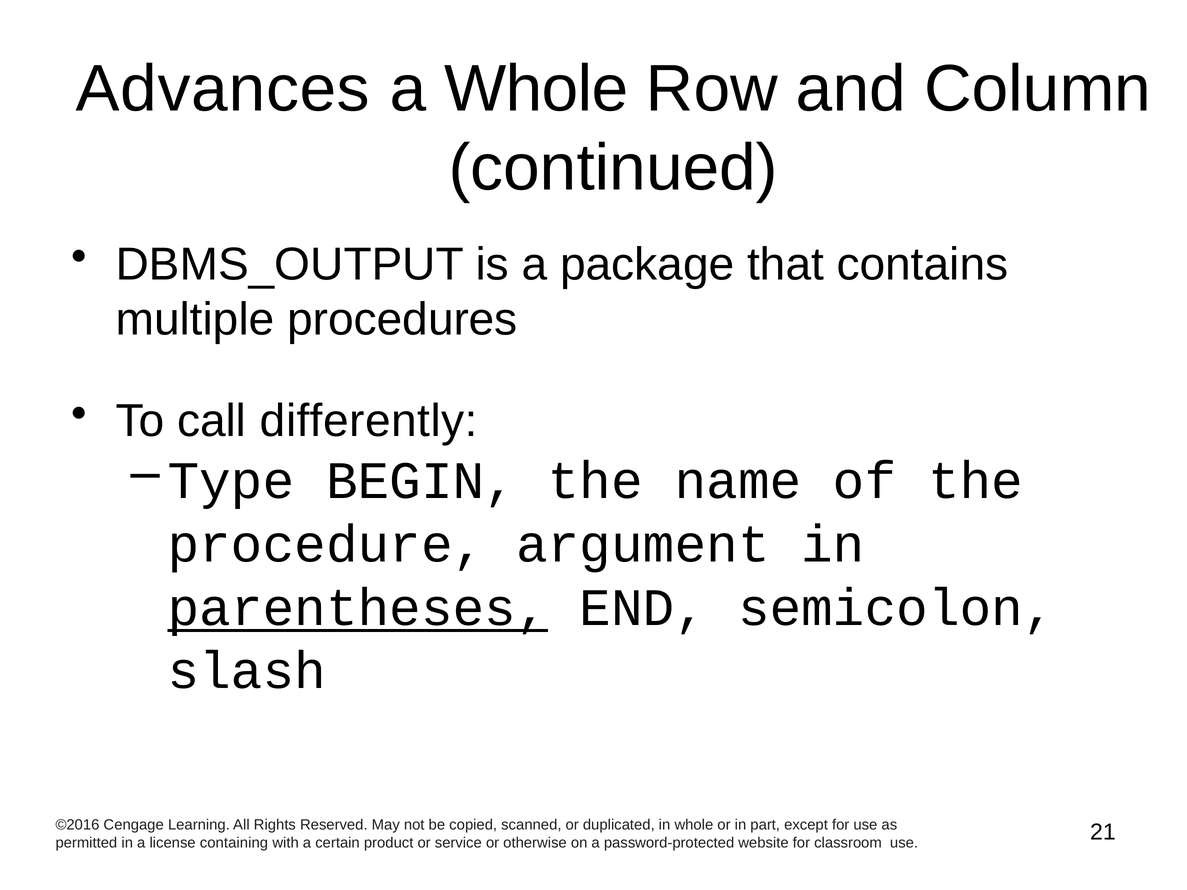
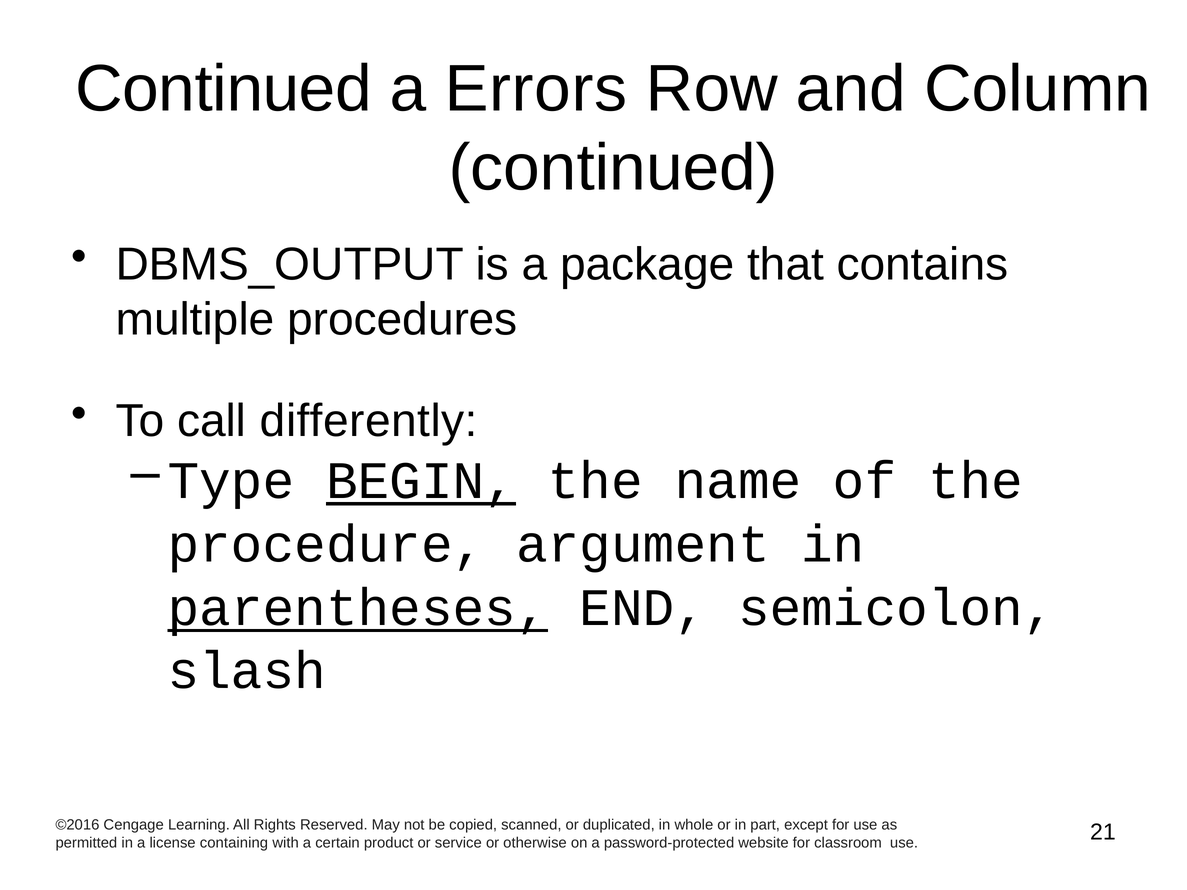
Advances at (223, 89): Advances -> Continued
a Whole: Whole -> Errors
BEGIN underline: none -> present
